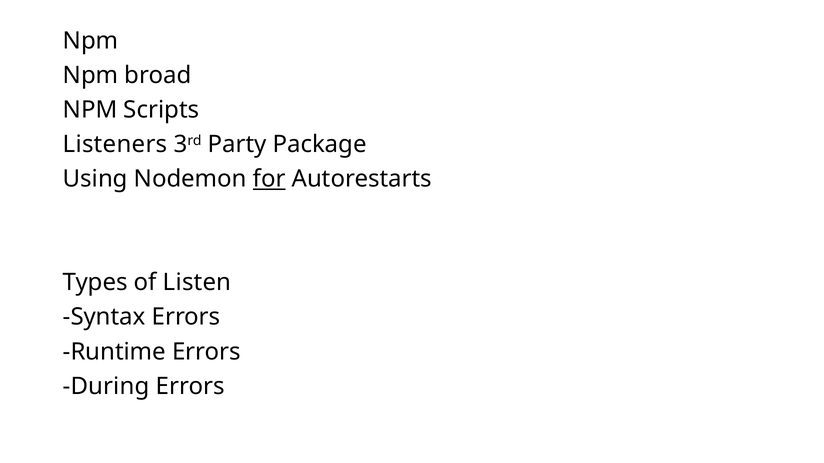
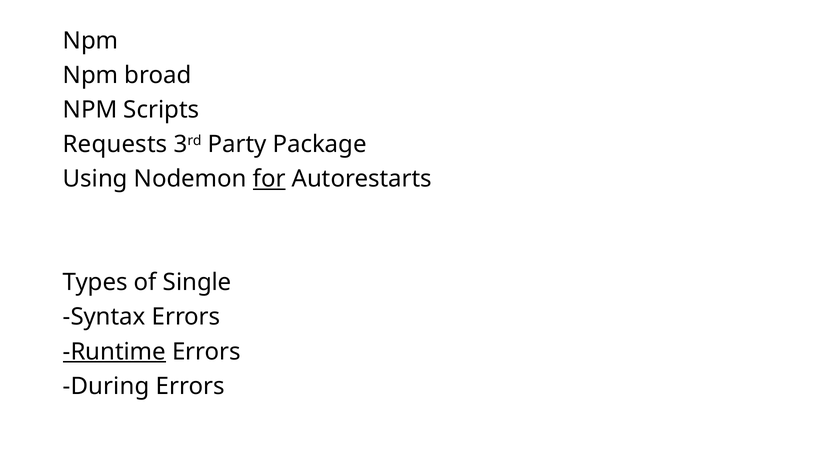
Listeners: Listeners -> Requests
Listen: Listen -> Single
Runtime underline: none -> present
